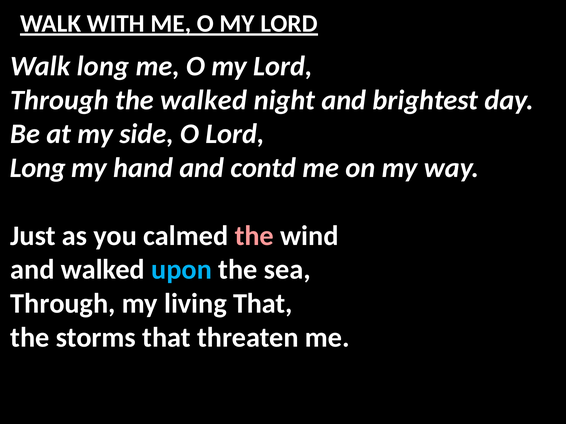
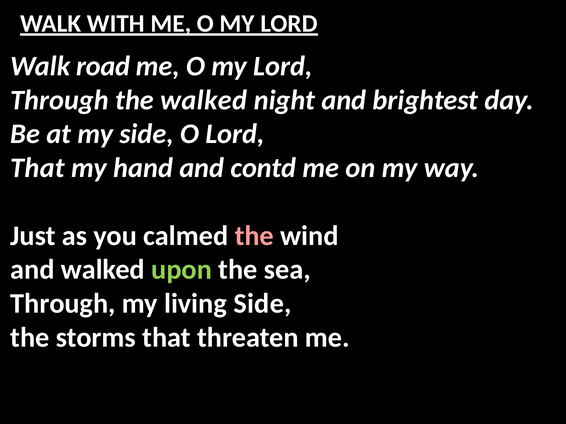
Walk long: long -> road
Long at (38, 168): Long -> That
upon colour: light blue -> light green
living That: That -> Side
